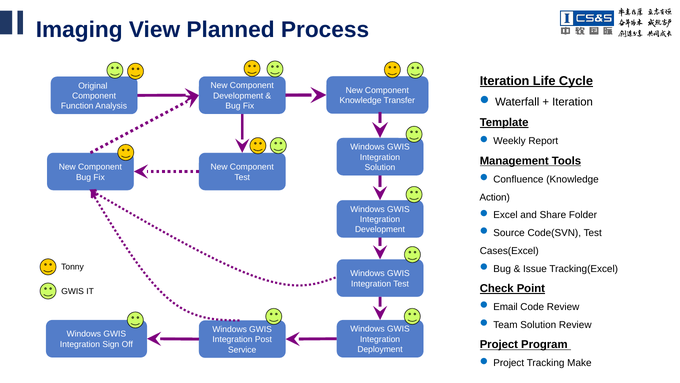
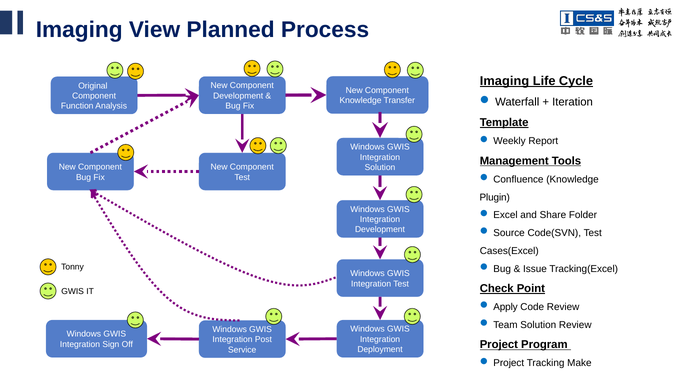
Iteration at (505, 81): Iteration -> Imaging
Action: Action -> Plugin
Email: Email -> Apply
